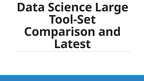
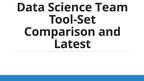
Large: Large -> Team
